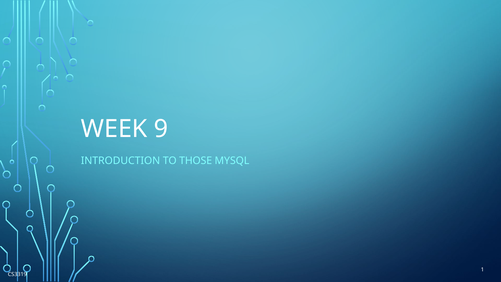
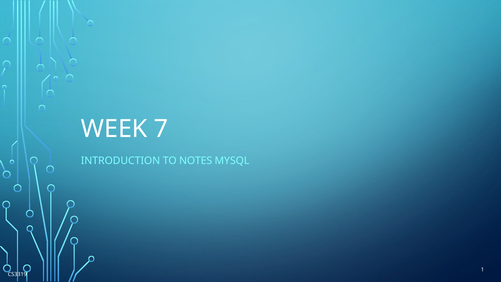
9: 9 -> 7
THOSE: THOSE -> NOTES
